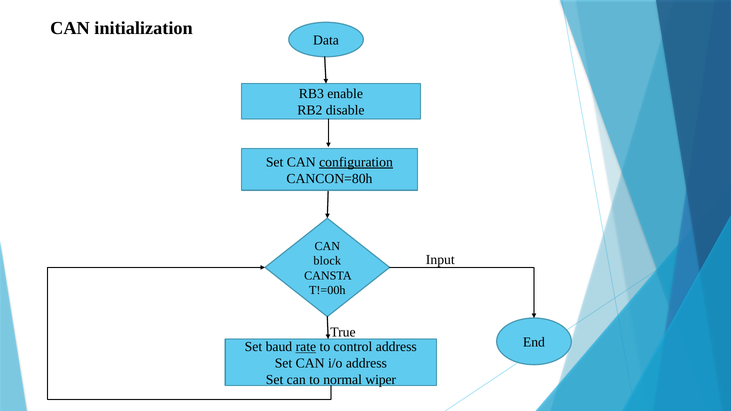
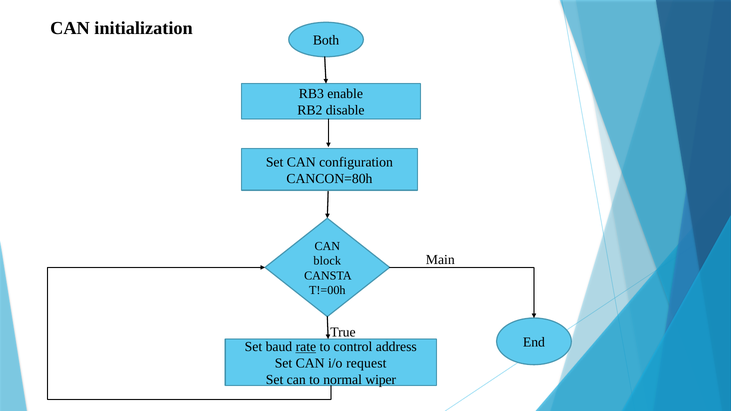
Data: Data -> Both
configuration underline: present -> none
Input: Input -> Main
i/o address: address -> request
